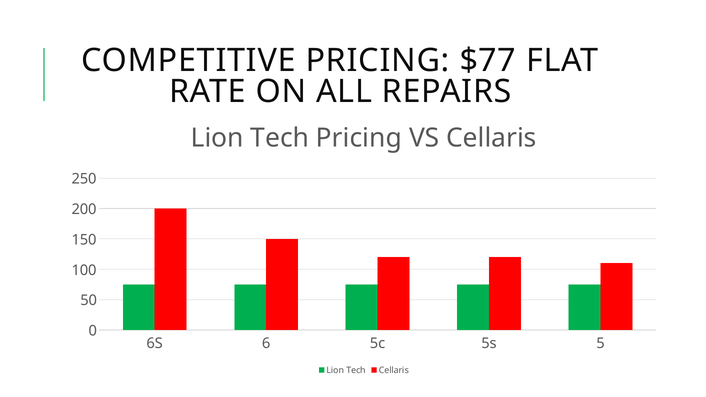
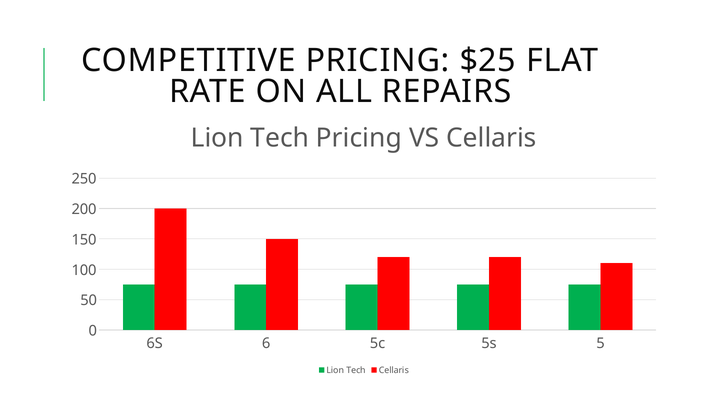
$77: $77 -> $25
